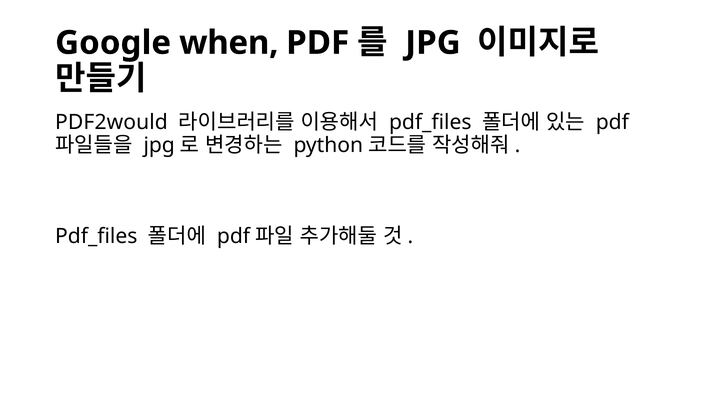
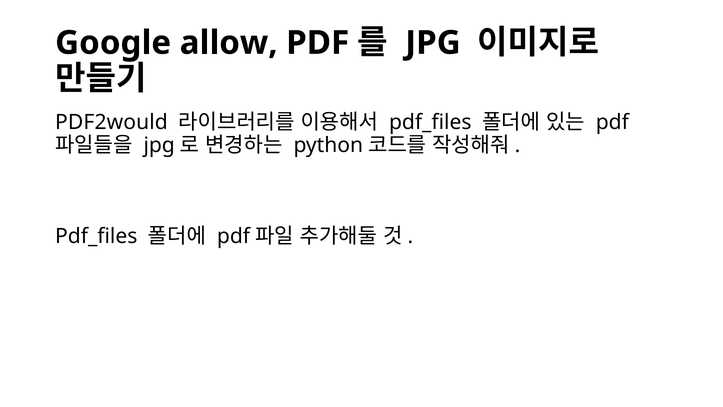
when: when -> allow
